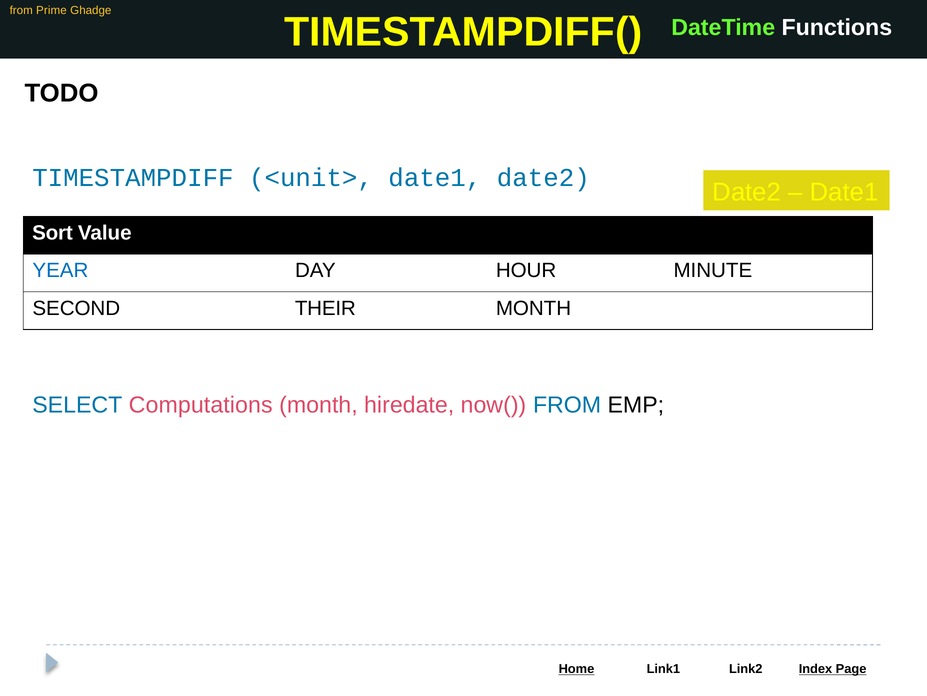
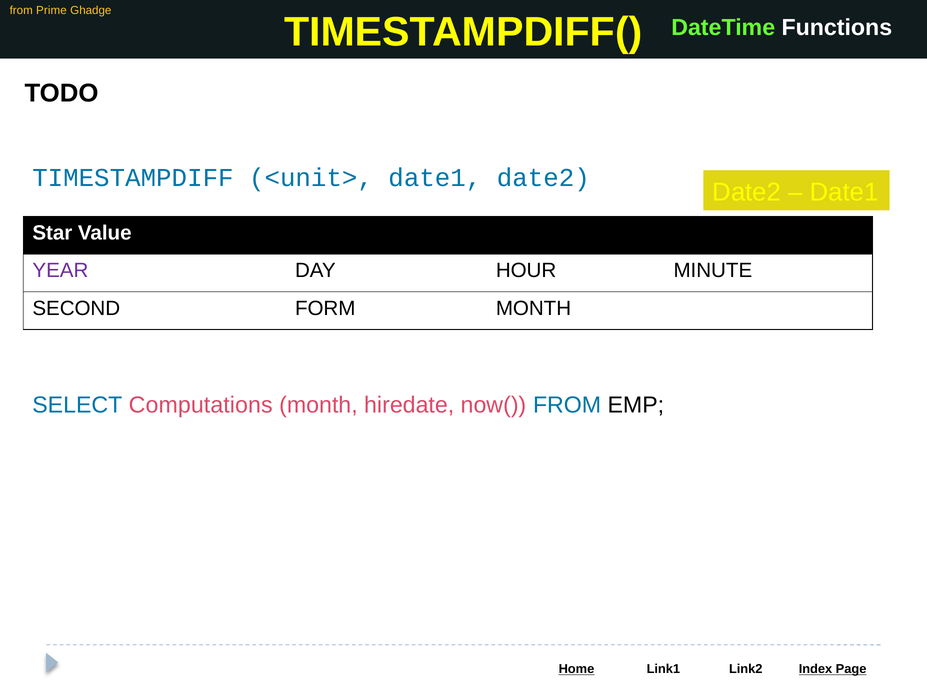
Sort: Sort -> Star
YEAR colour: blue -> purple
THEIR: THEIR -> FORM
